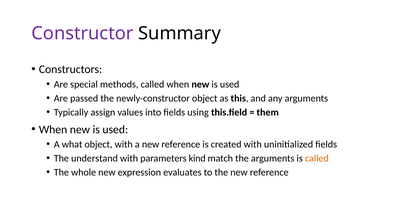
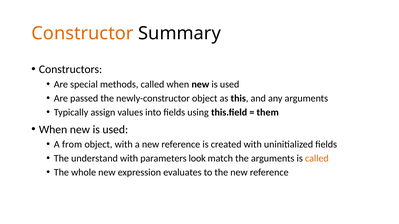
Constructor colour: purple -> orange
what: what -> from
kind: kind -> look
